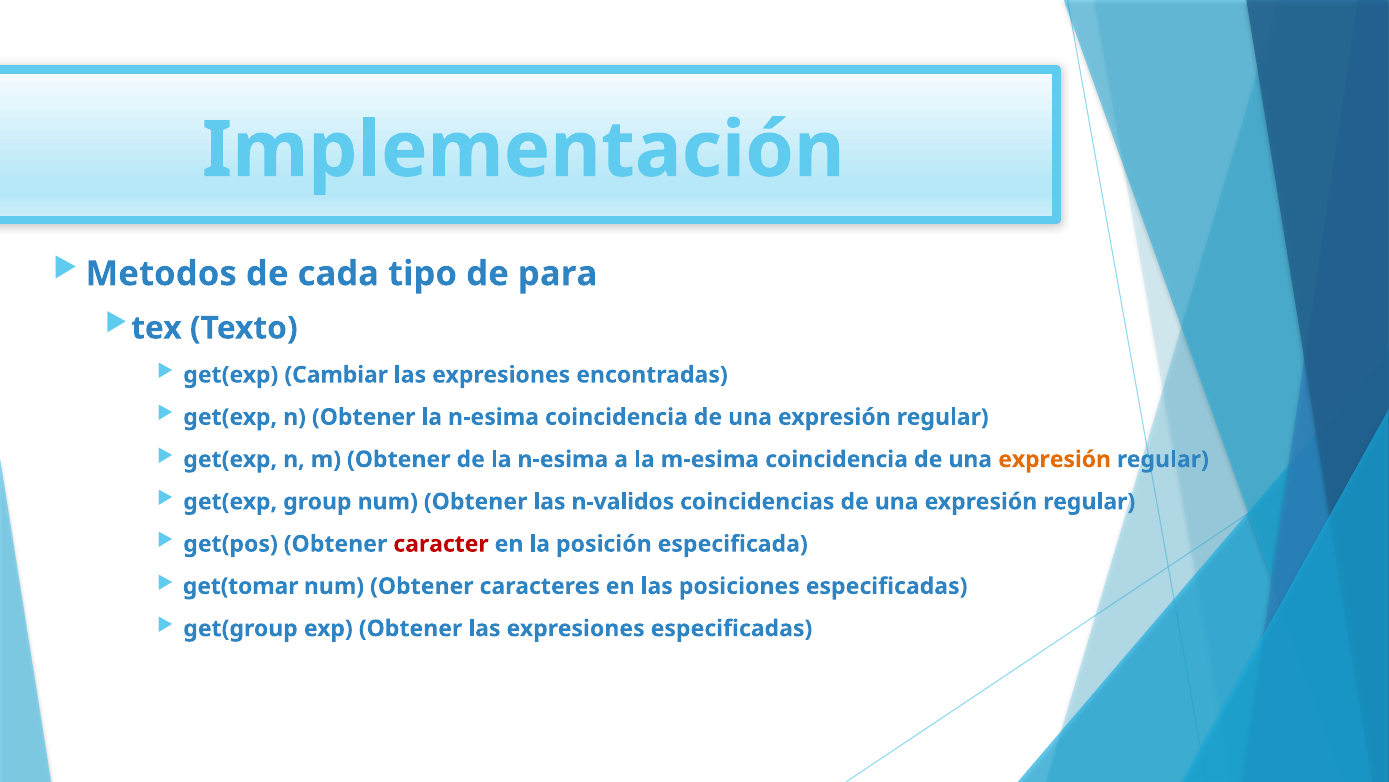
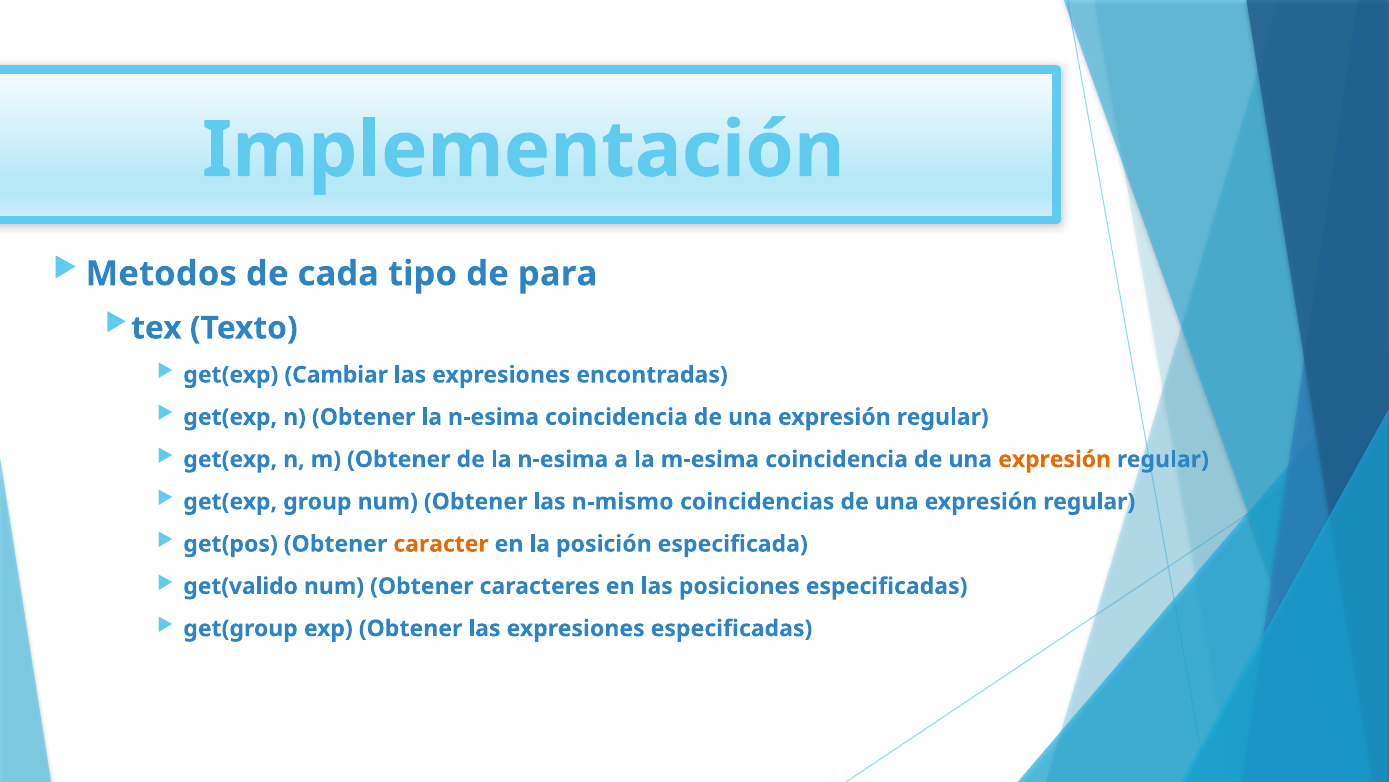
n-validos: n-validos -> n-mismo
caracter colour: red -> orange
get(tomar: get(tomar -> get(valido
